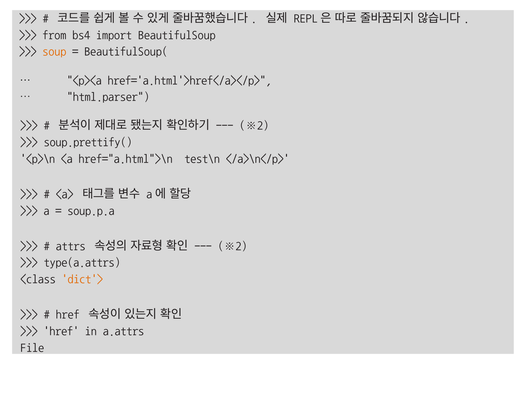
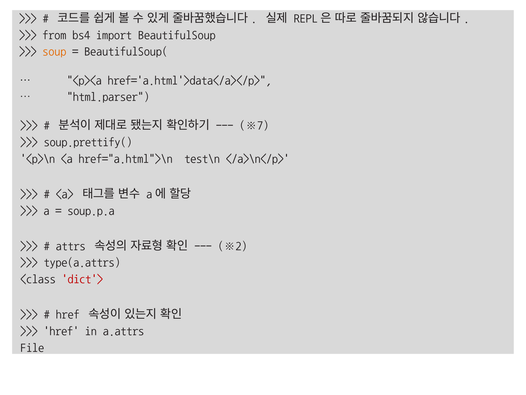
href='a.html'>href</a></p>: href='a.html'>href</a></p> -> href='a.html'>data</a></p>
※2 at (254, 125): ※2 -> ※7
dict'> colour: orange -> red
